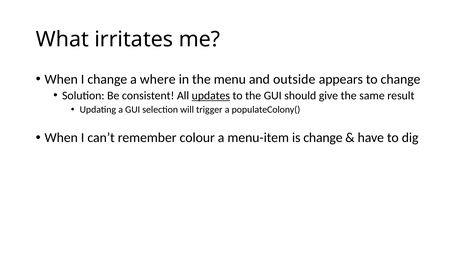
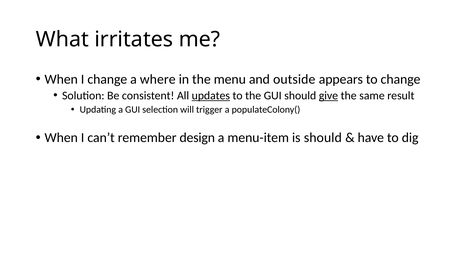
give underline: none -> present
colour: colour -> design
is change: change -> should
